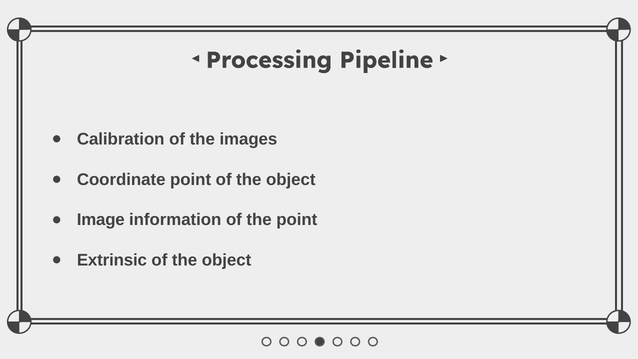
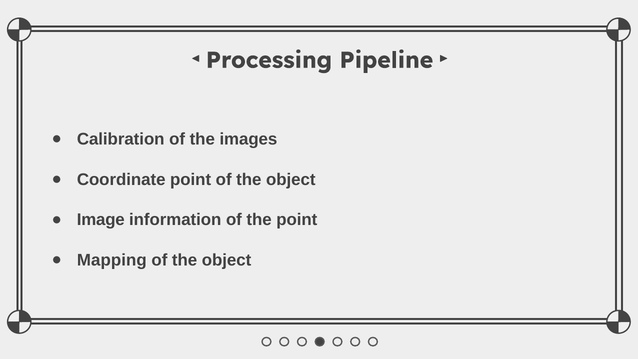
Extrinsic: Extrinsic -> Mapping
